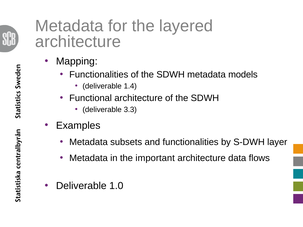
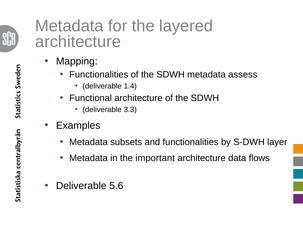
models: models -> assess
1.0: 1.0 -> 5.6
